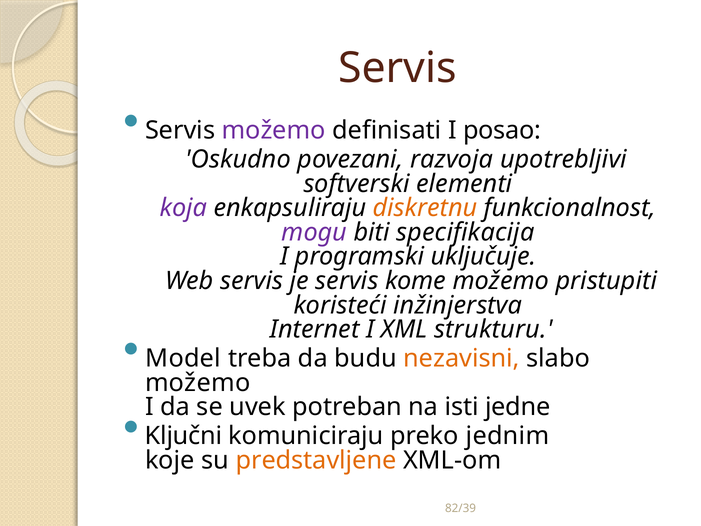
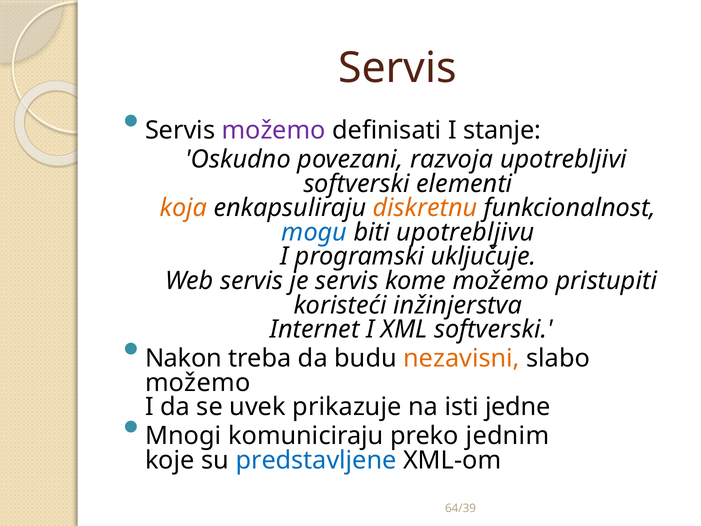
posao: posao -> stanje
koja colour: purple -> orange
mogu colour: purple -> blue
specifikacija: specifikacija -> upotrebljivu
XML strukturu: strukturu -> softverski
Model: Model -> Nakon
potreban: potreban -> prikazuje
Ključni: Ključni -> Mnogi
predstavljene colour: orange -> blue
82/39: 82/39 -> 64/39
